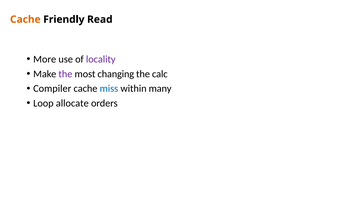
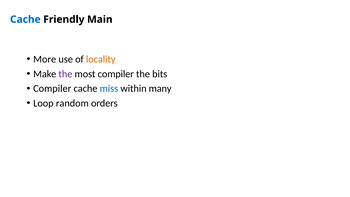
Cache at (25, 19) colour: orange -> blue
Read: Read -> Main
locality colour: purple -> orange
most changing: changing -> compiler
calc: calc -> bits
allocate: allocate -> random
